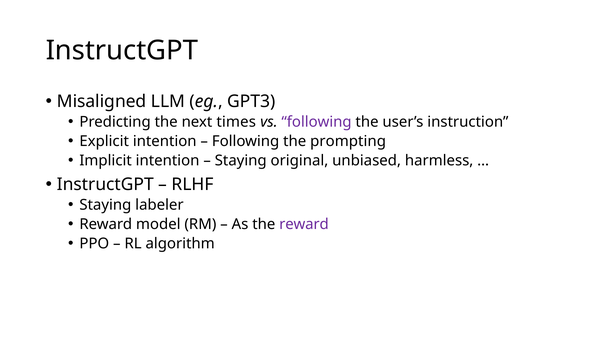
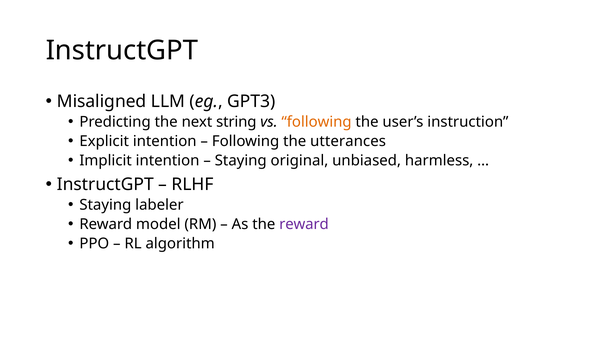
times: times -> string
following at (317, 122) colour: purple -> orange
prompting: prompting -> utterances
